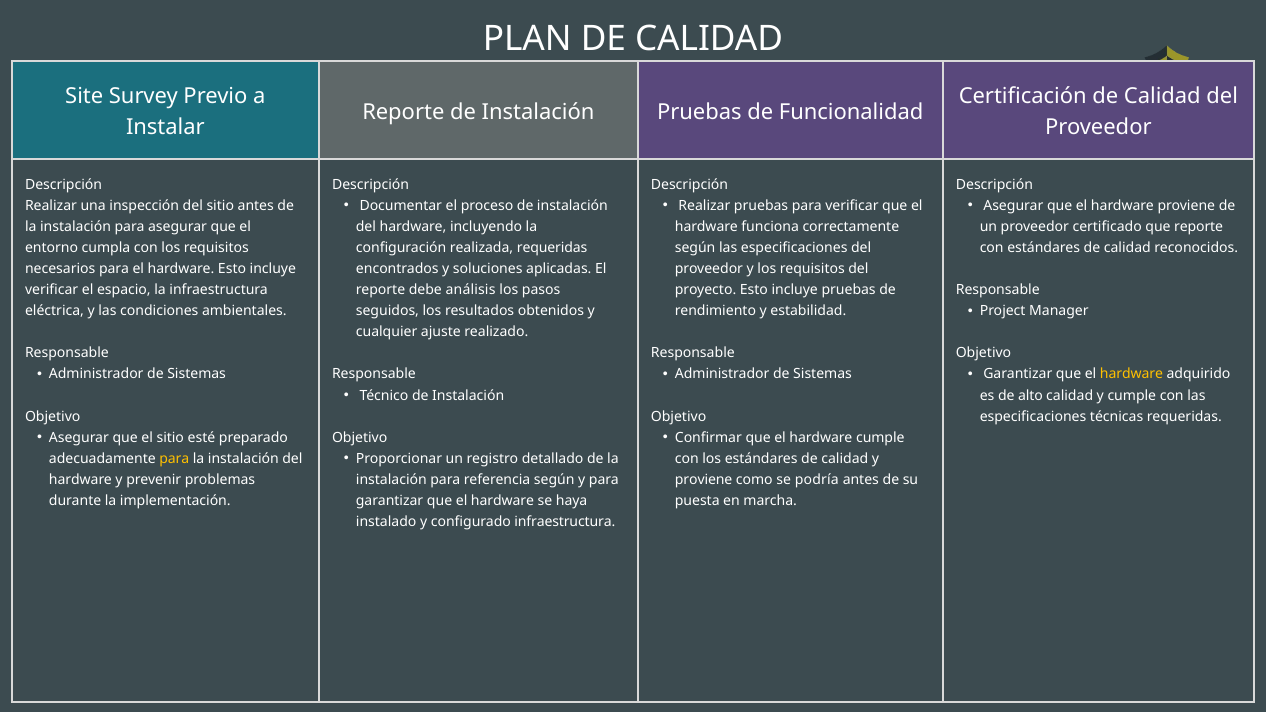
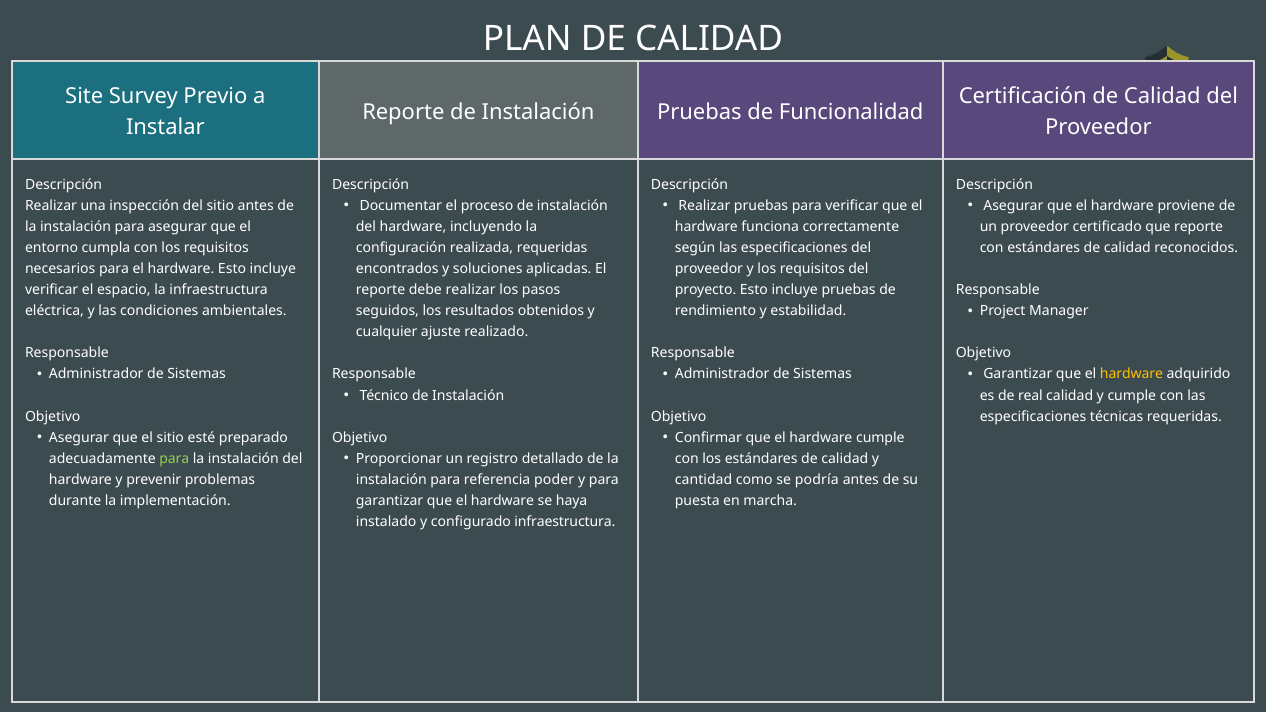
debe análisis: análisis -> realizar
alto: alto -> real
para at (174, 459) colour: yellow -> light green
referencia según: según -> poder
proviene at (704, 480): proviene -> cantidad
